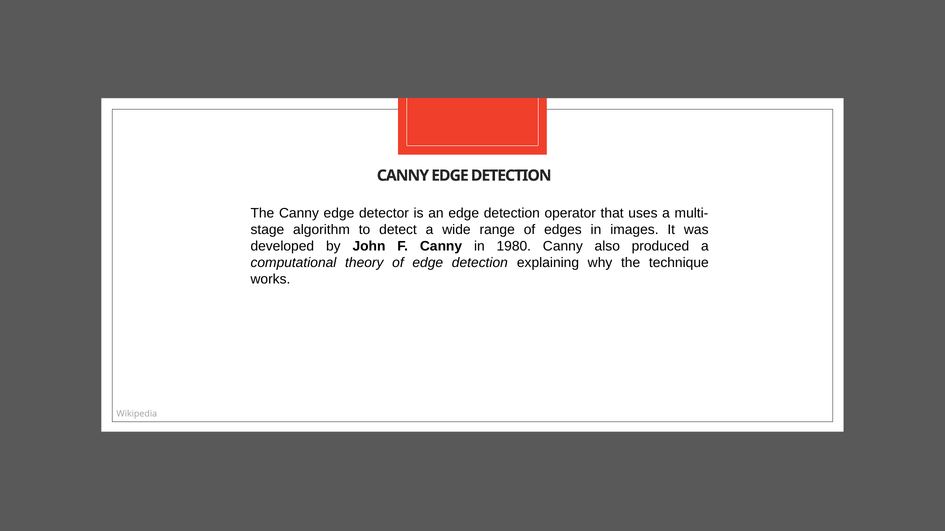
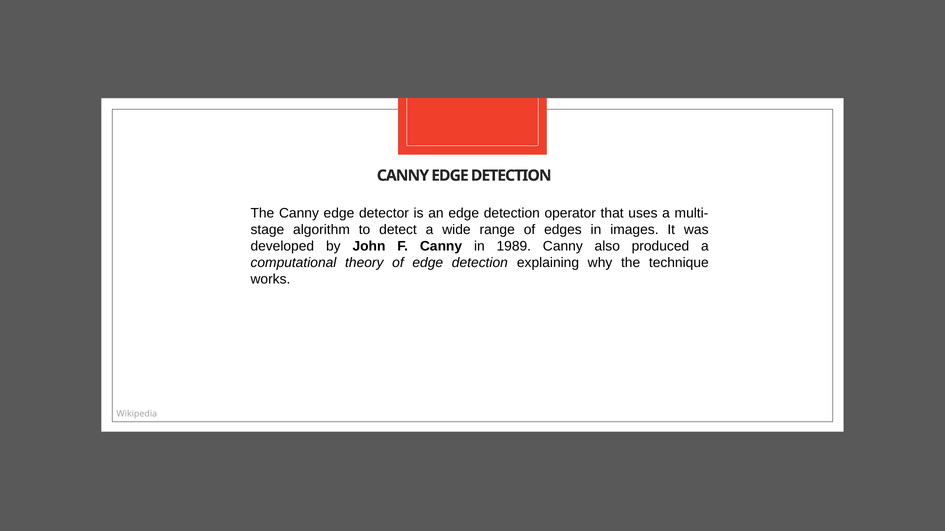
1980: 1980 -> 1989
